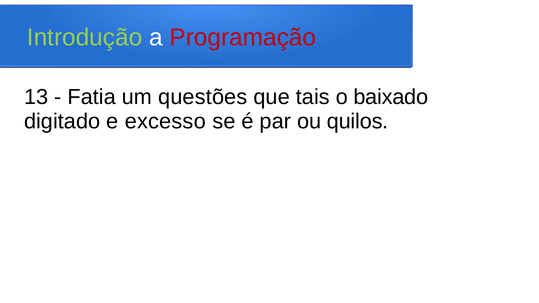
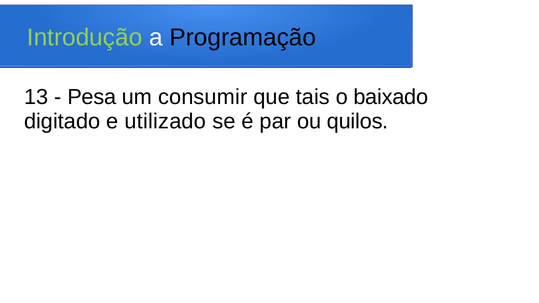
Programação colour: red -> black
Fatia: Fatia -> Pesa
questões: questões -> consumir
excesso: excesso -> utilizado
